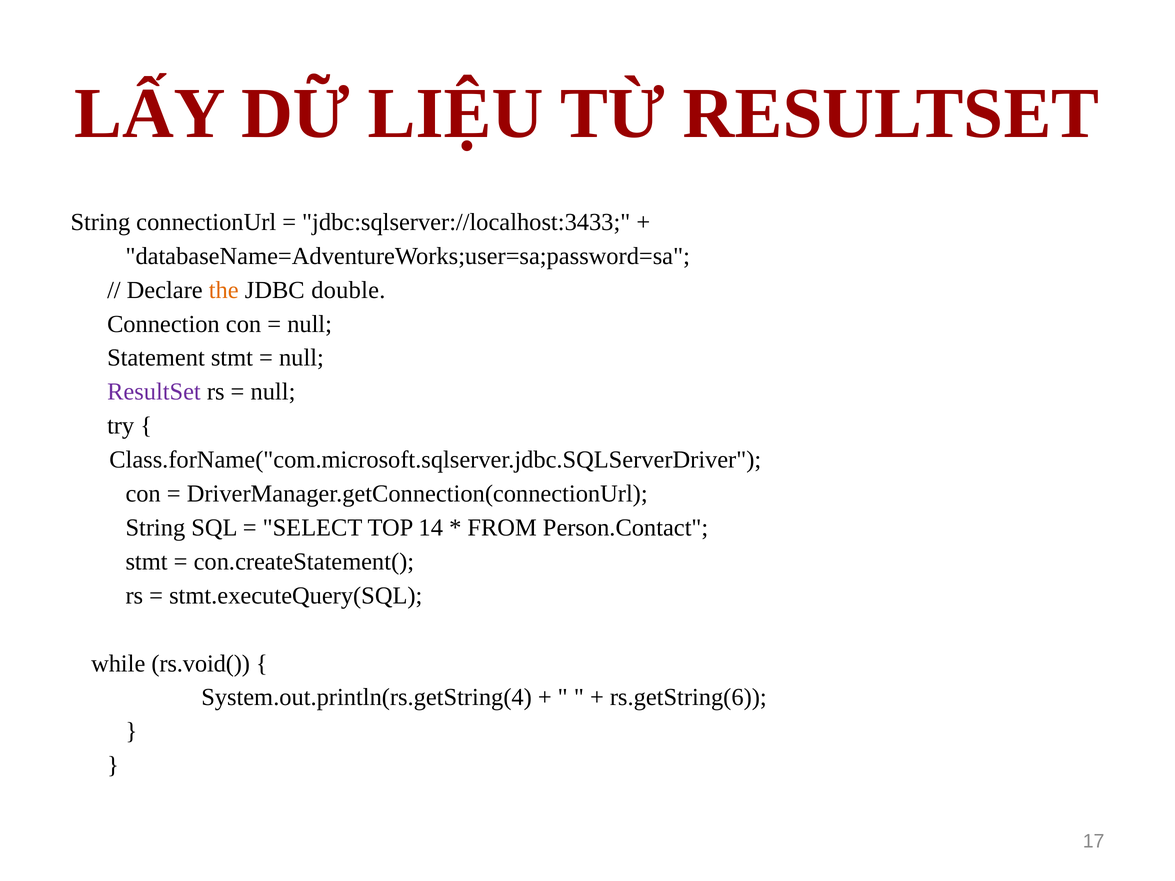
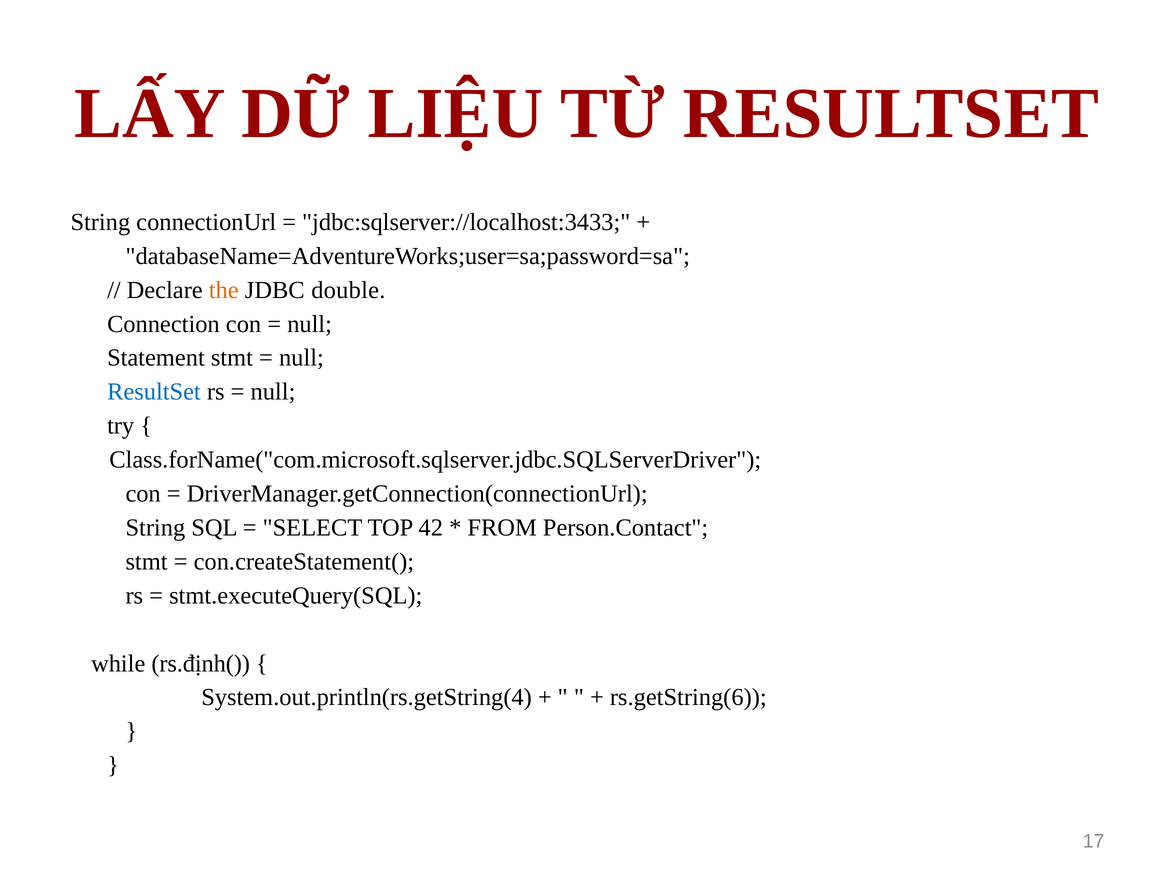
ResultSet at (154, 392) colour: purple -> blue
14: 14 -> 42
rs.void(: rs.void( -> rs.định(
